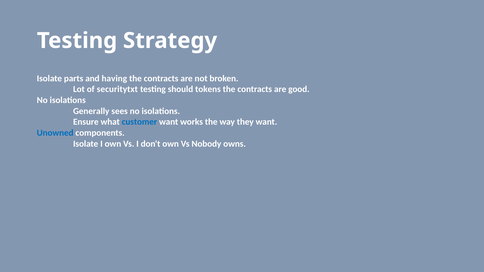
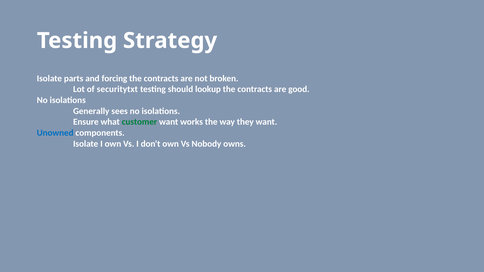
having: having -> forcing
tokens: tokens -> lookup
customer colour: blue -> green
